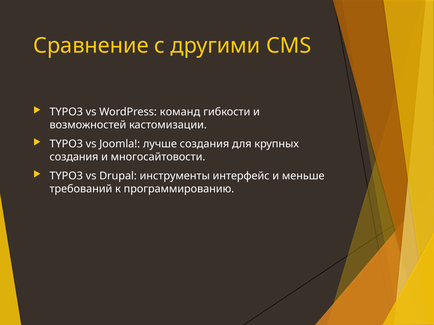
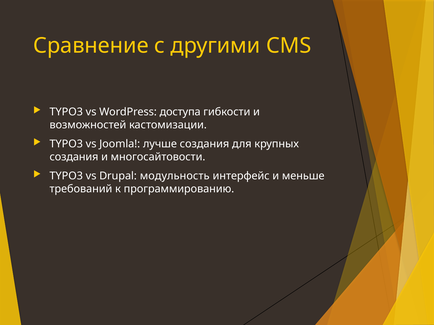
команд: команд -> доступа
инструменты: инструменты -> модульность
